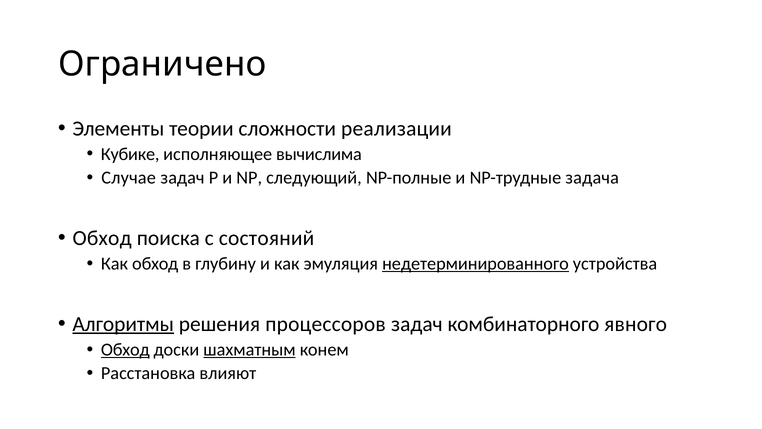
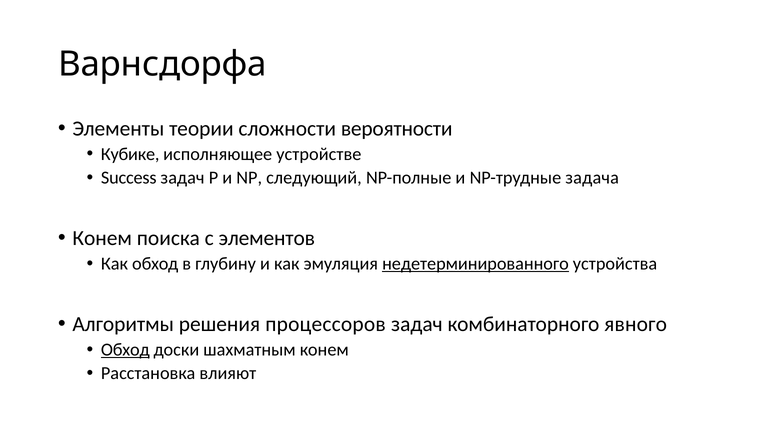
Ограничено: Ограничено -> Варнсдорфа
реализации: реализации -> вероятности
вычислима: вычислима -> устройстве
Случае: Случае -> Success
Обход at (102, 238): Обход -> Конем
состояний: состояний -> элементов
Алгоритмы underline: present -> none
шахматным underline: present -> none
